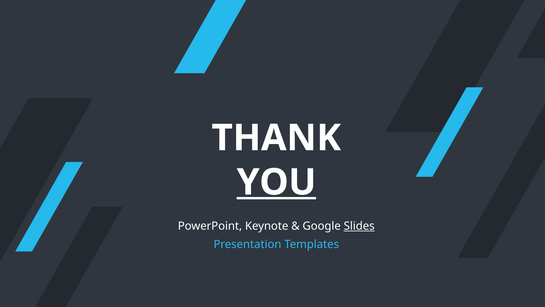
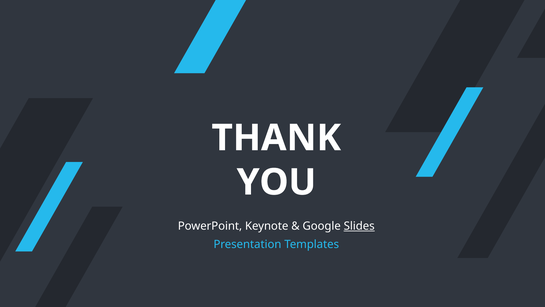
YOU underline: present -> none
